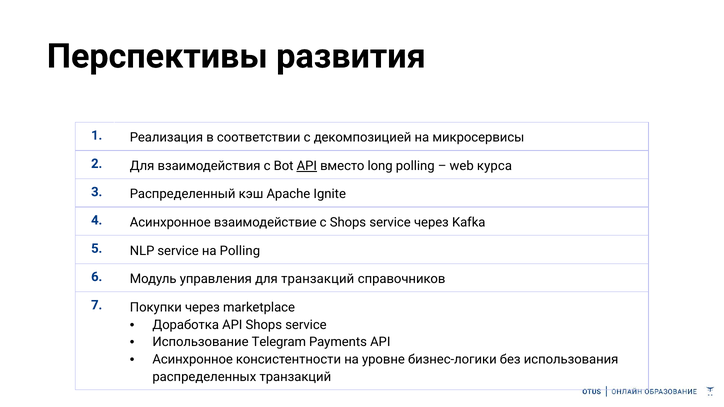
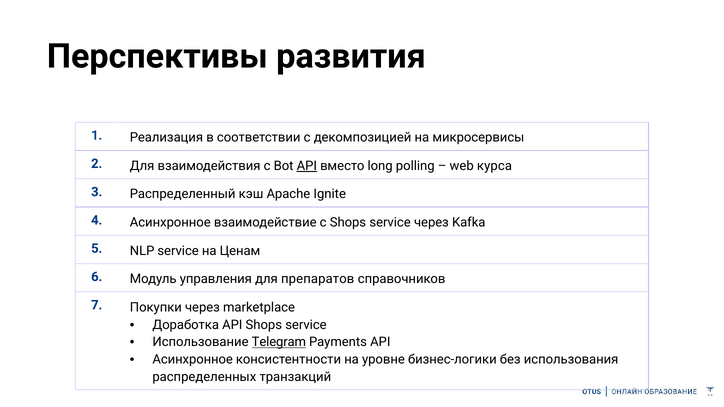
на Polling: Polling -> Ценам
для транзакций: транзакций -> препаратов
Telegram underline: none -> present
